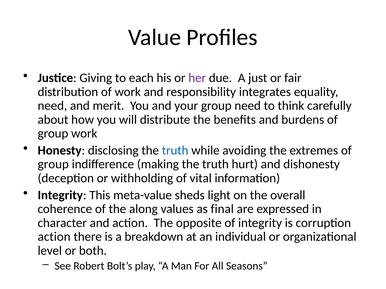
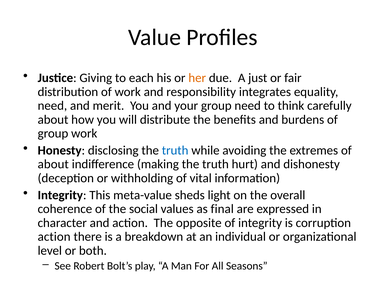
her colour: purple -> orange
group at (53, 165): group -> about
along: along -> social
